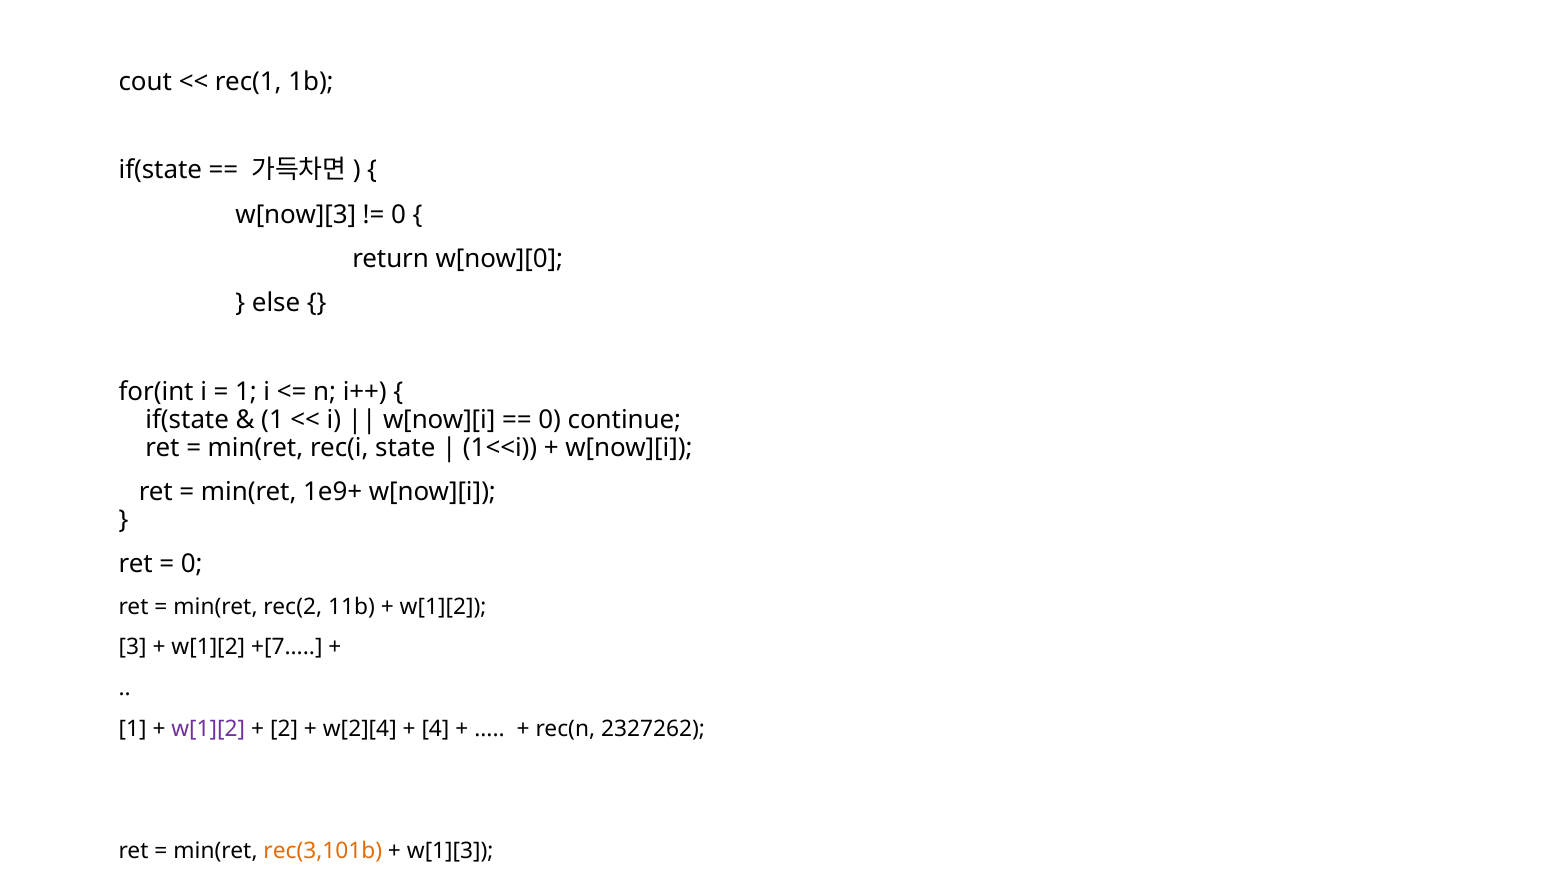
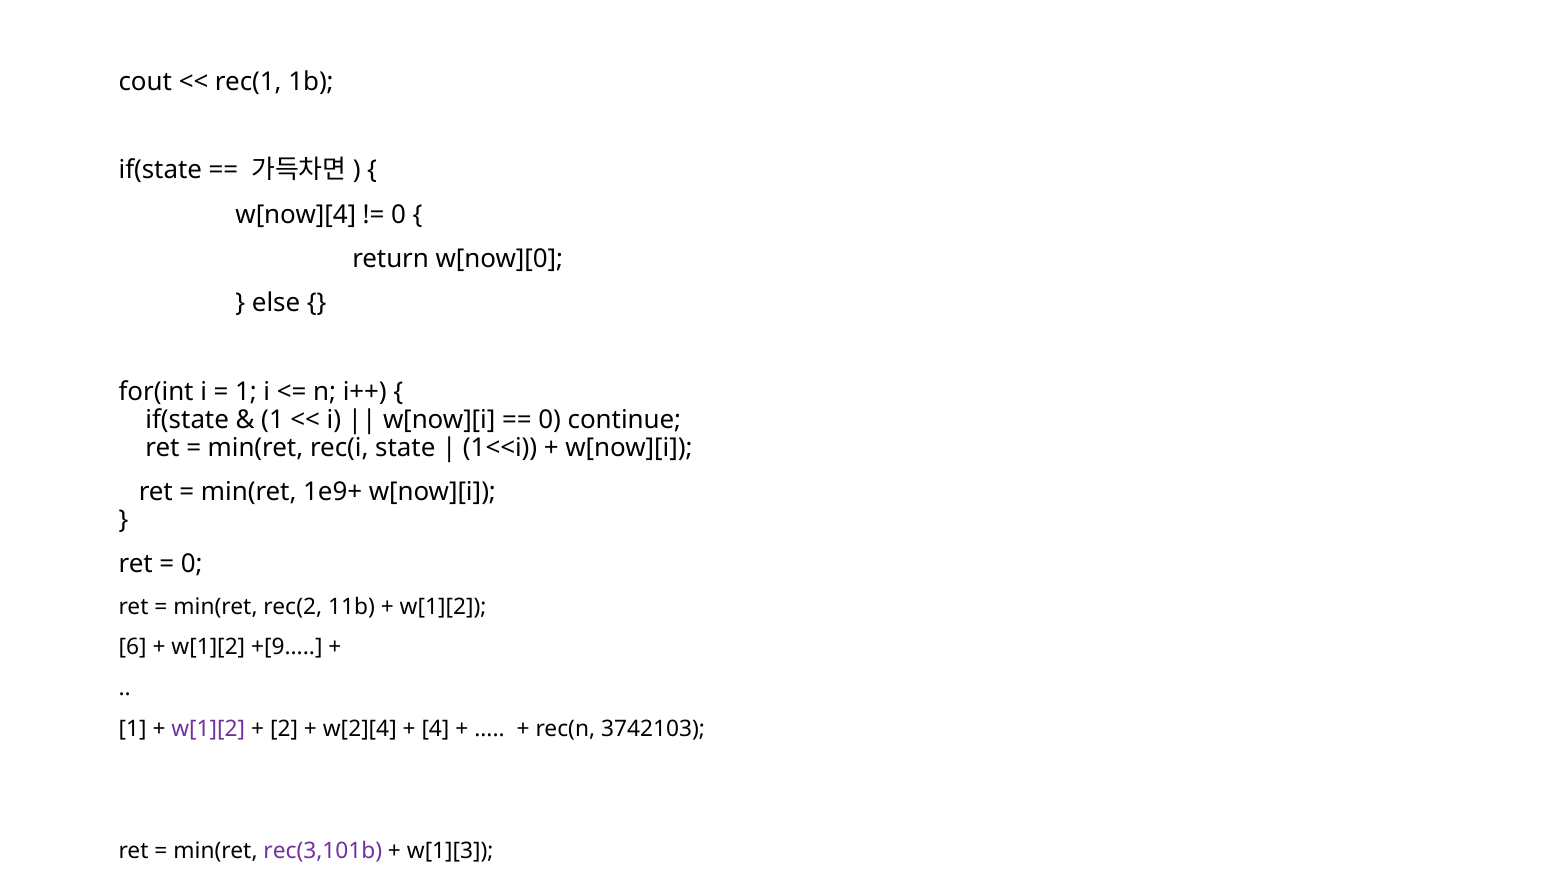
w[now][3: w[now][3 -> w[now][4
3: 3 -> 6
+[7: +[7 -> +[9
2327262: 2327262 -> 3742103
rec(3,101b colour: orange -> purple
